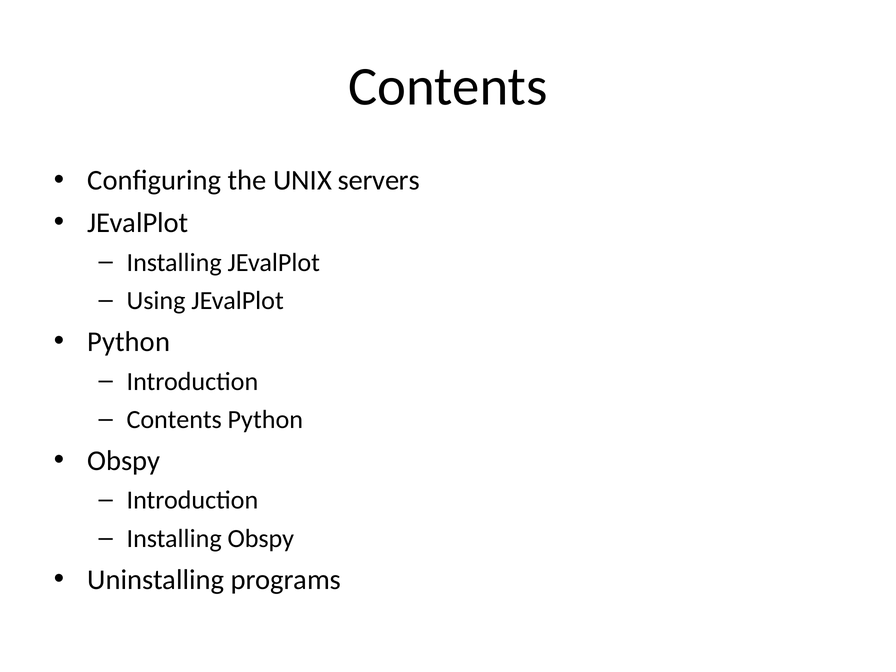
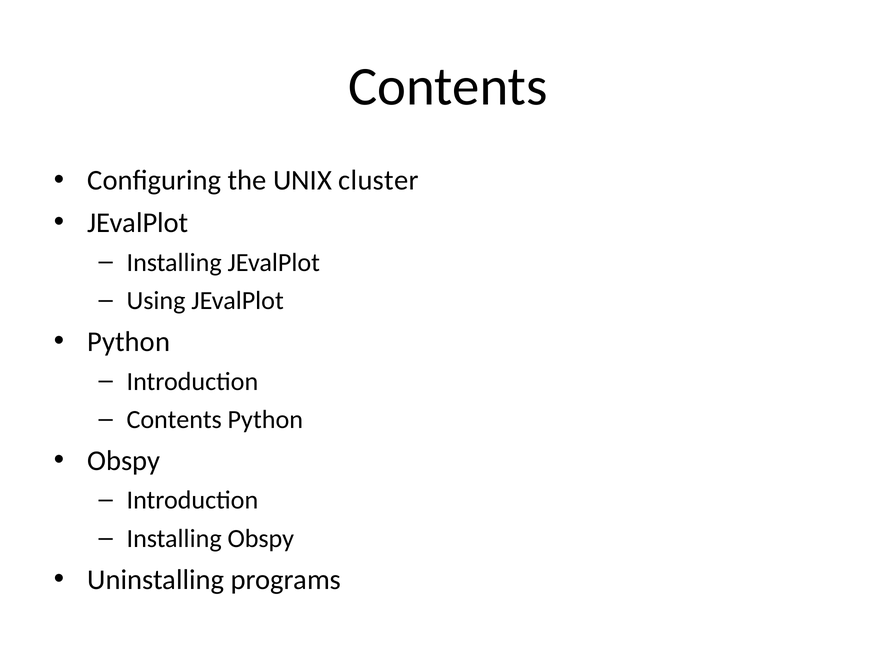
servers: servers -> cluster
